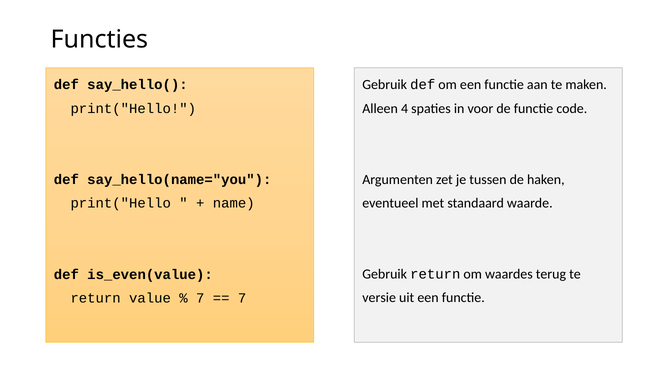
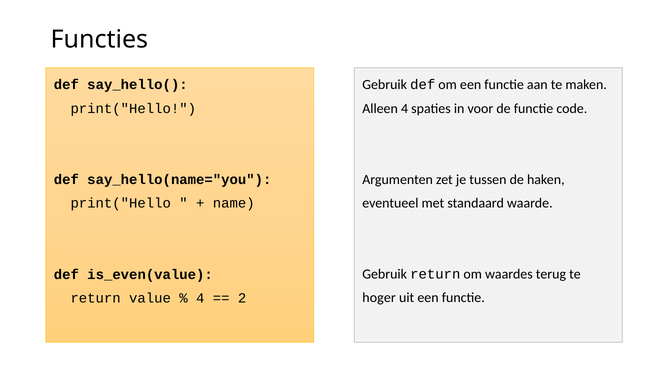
versie: versie -> hoger
7 at (200, 298): 7 -> 4
7 at (242, 298): 7 -> 2
